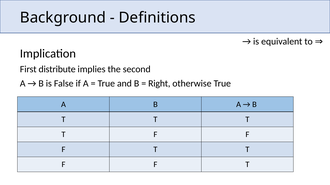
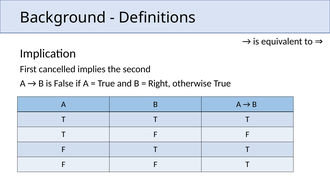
distribute: distribute -> cancelled
